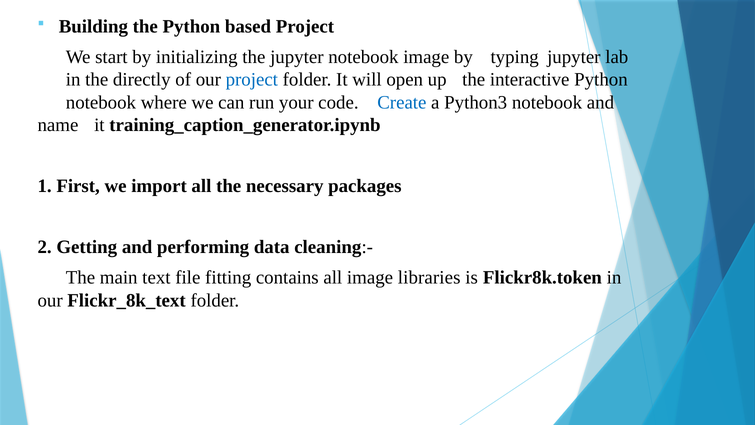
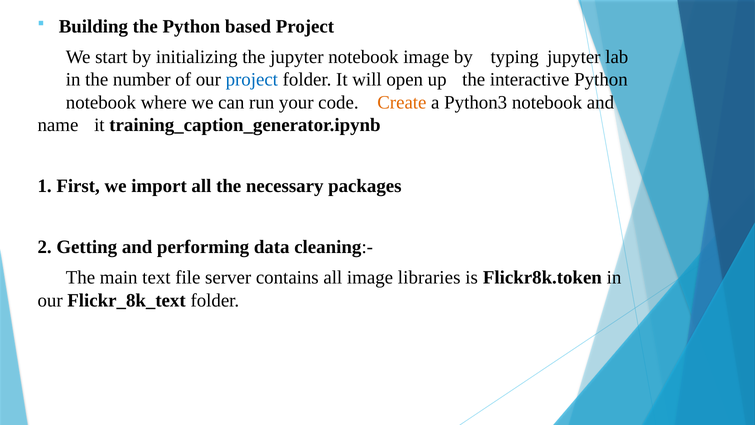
directly: directly -> number
Create colour: blue -> orange
fitting: fitting -> server
